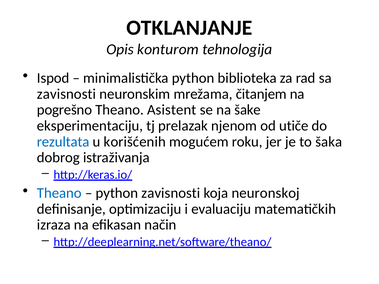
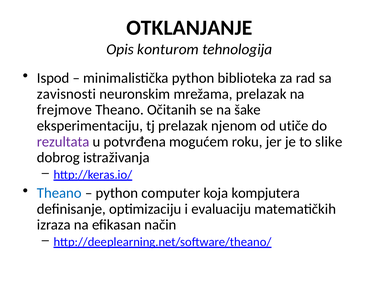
mrežama čitanjem: čitanjem -> prelazak
pogrešno: pogrešno -> frejmove
Asistent: Asistent -> Očitanih
rezultata colour: blue -> purple
korišćenih: korišćenih -> potvrđena
šaka: šaka -> slike
python zavisnosti: zavisnosti -> computer
neuronskoj: neuronskoj -> kompjutera
